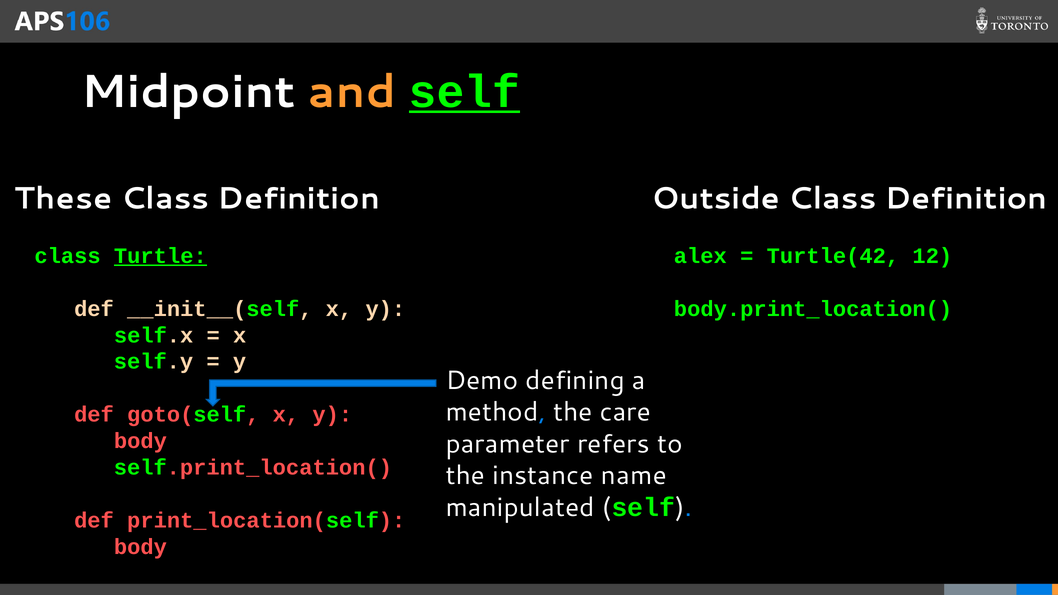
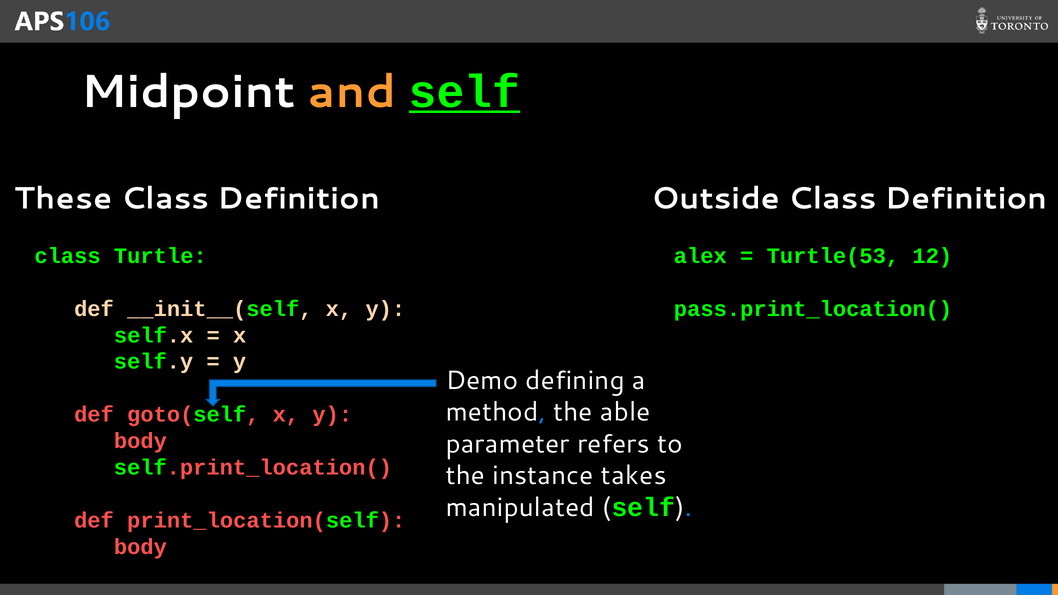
Turtle underline: present -> none
Turtle(42: Turtle(42 -> Turtle(53
body.print_location(: body.print_location( -> pass.print_location(
care: care -> able
name: name -> takes
